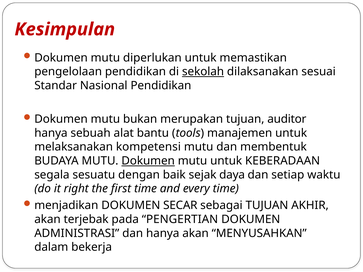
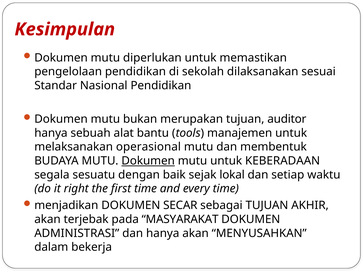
sekolah underline: present -> none
kompetensi: kompetensi -> operasional
daya: daya -> lokal
PENGERTIAN: PENGERTIAN -> MASYARAKAT
